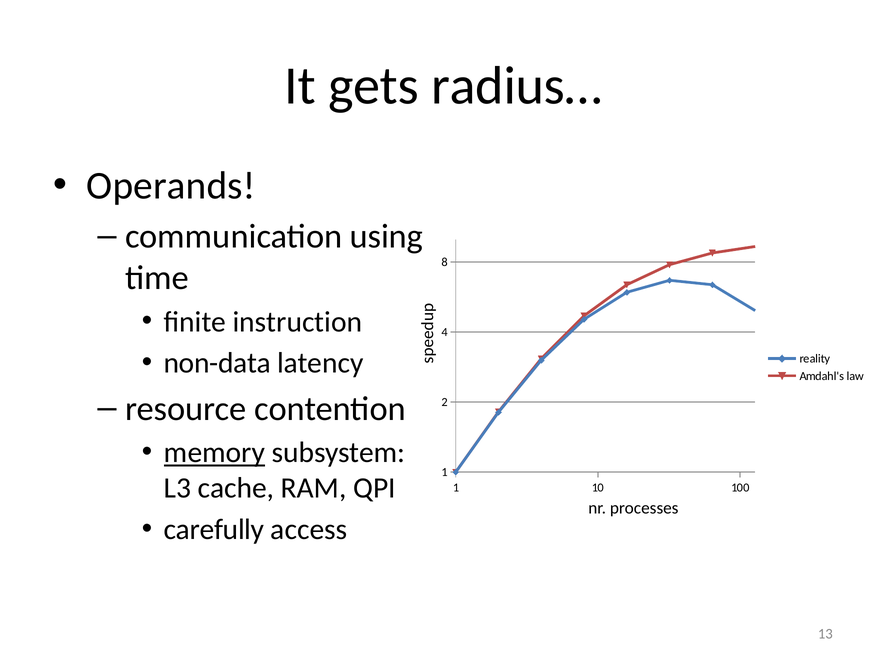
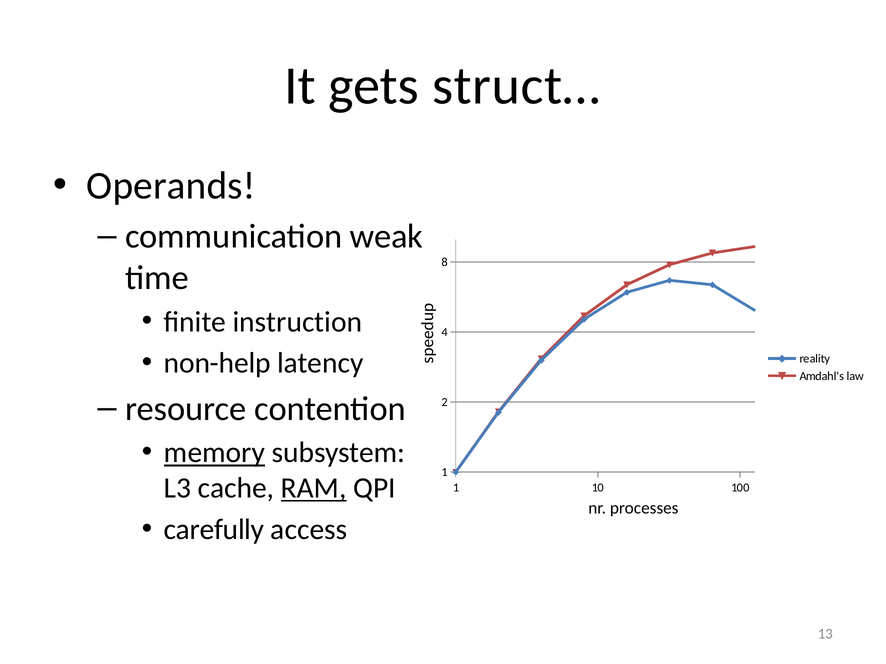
radius…: radius… -> struct…
using: using -> weak
non-data: non-data -> non-help
RAM underline: none -> present
